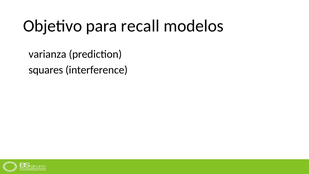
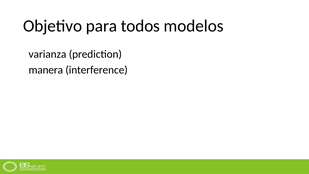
recall: recall -> todos
squares: squares -> manera
